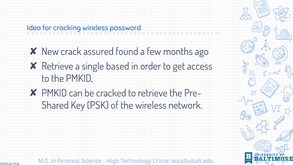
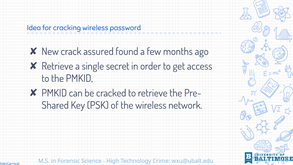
based: based -> secret
